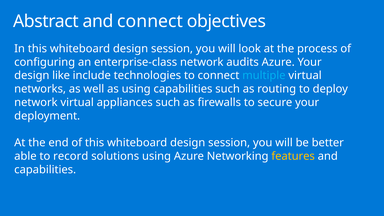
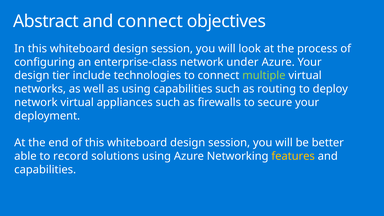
audits: audits -> under
like: like -> tier
multiple colour: light blue -> light green
